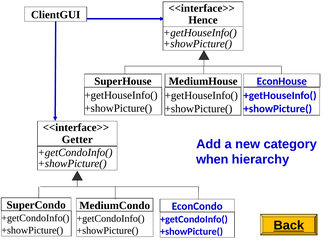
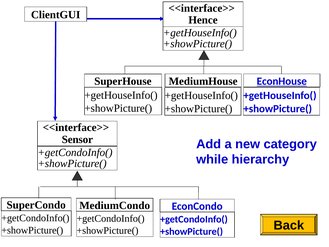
Getter: Getter -> Sensor
when: when -> while
Back underline: present -> none
